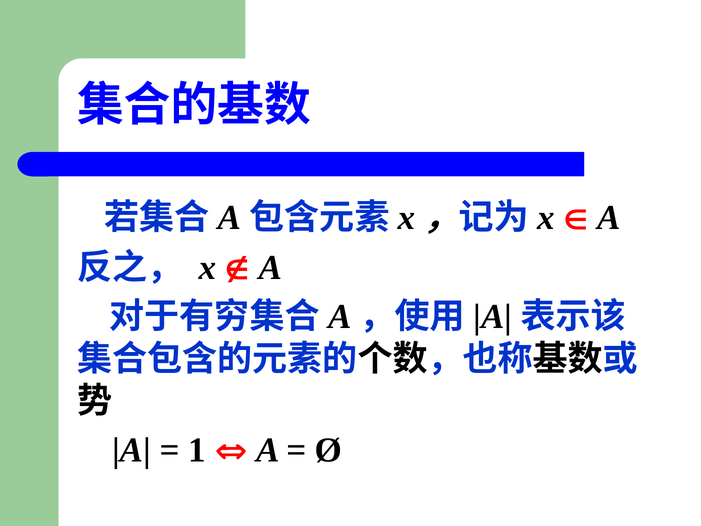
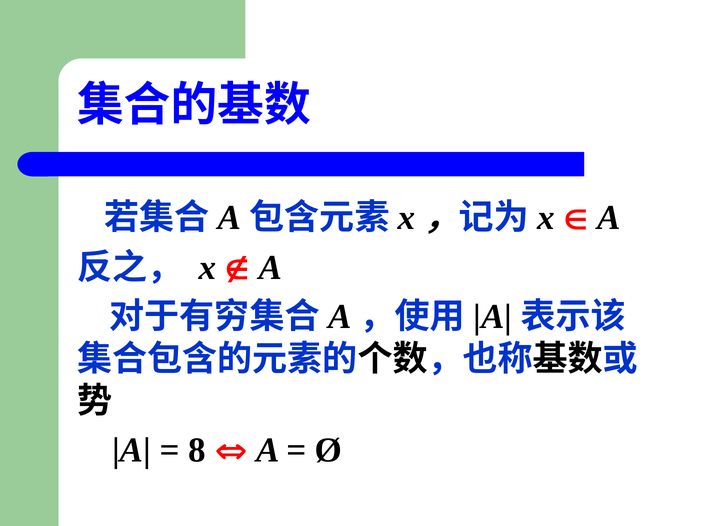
1: 1 -> 8
